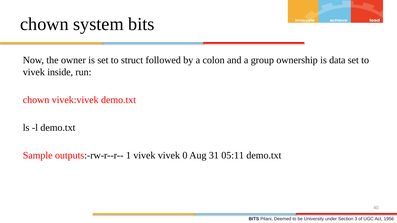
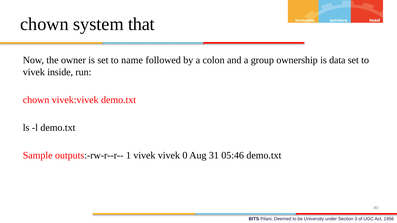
system bits: bits -> that
struct: struct -> name
05:11: 05:11 -> 05:46
